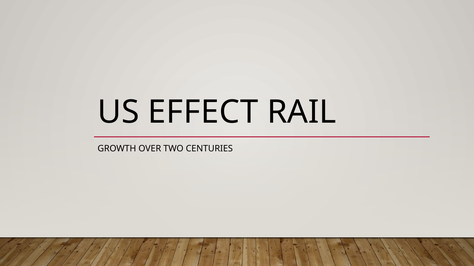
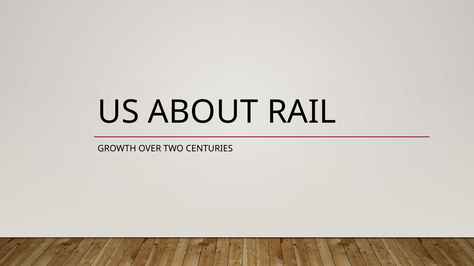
EFFECT: EFFECT -> ABOUT
